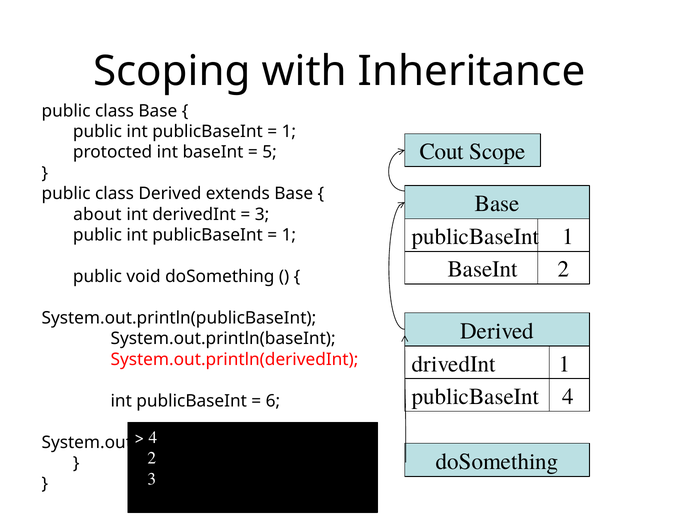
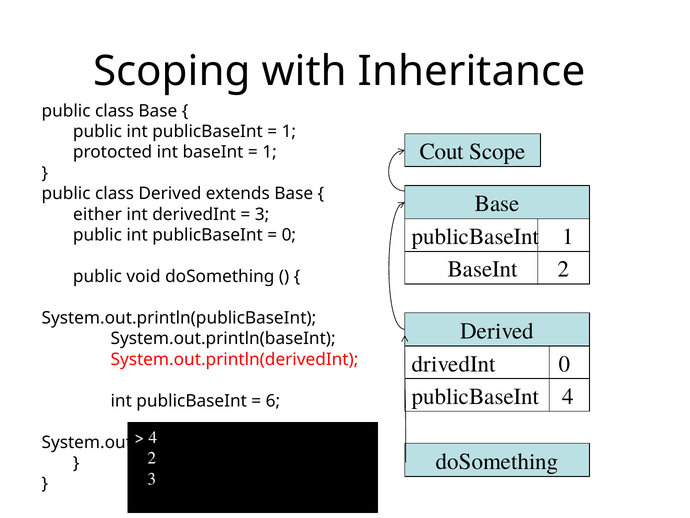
5 at (270, 152): 5 -> 1
about: about -> either
1 at (289, 235): 1 -> 0
drivedInt 1: 1 -> 0
